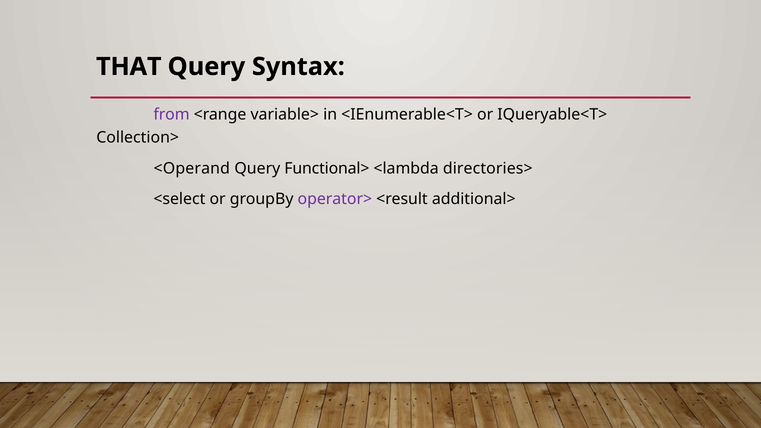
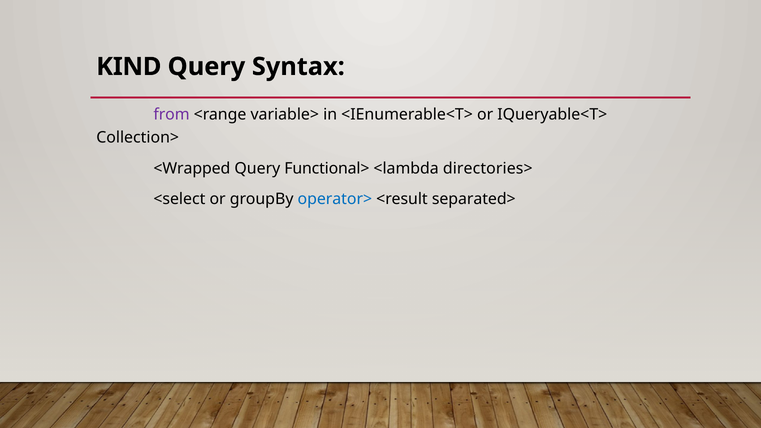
THAT: THAT -> KIND
<Operand: <Operand -> <Wrapped
operator> colour: purple -> blue
additional>: additional> -> separated>
